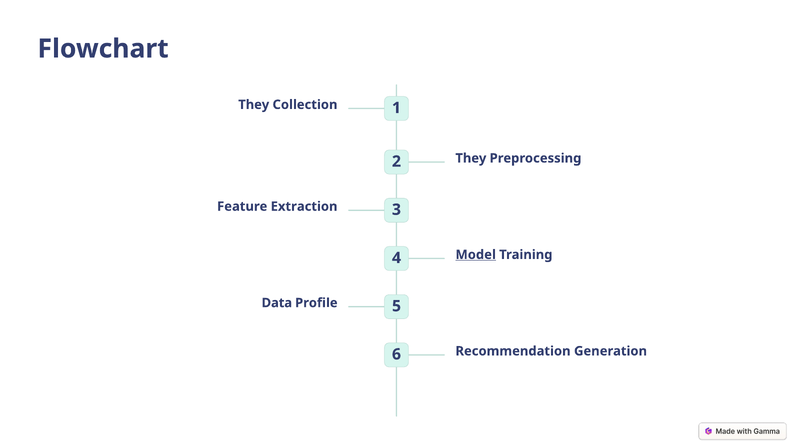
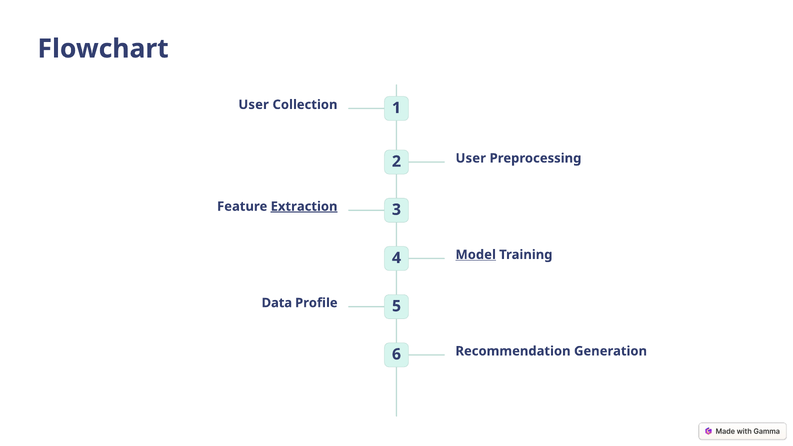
They at (254, 105): They -> User
2 They: They -> User
Extraction underline: none -> present
